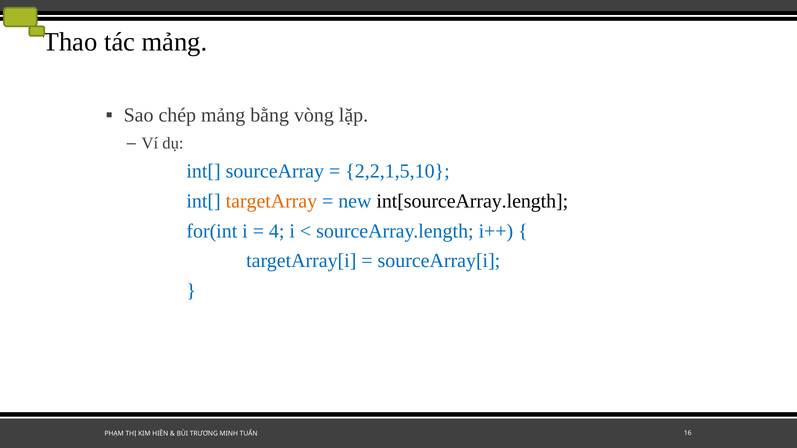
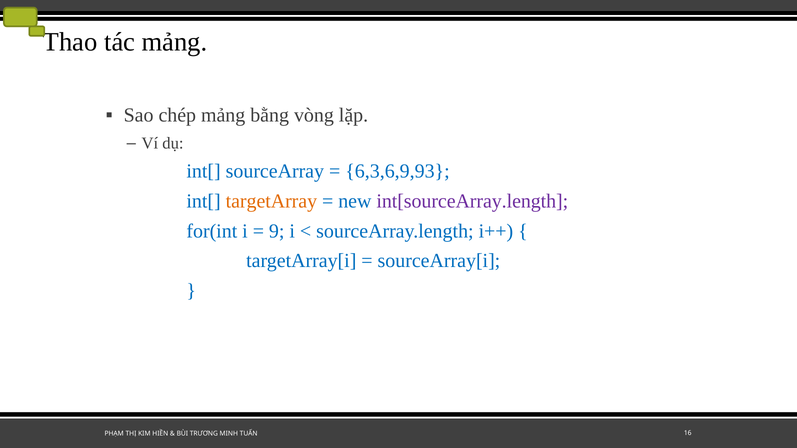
2,2,1,5,10: 2,2,1,5,10 -> 6,3,6,9,93
int[sourceArray.length colour: black -> purple
4: 4 -> 9
